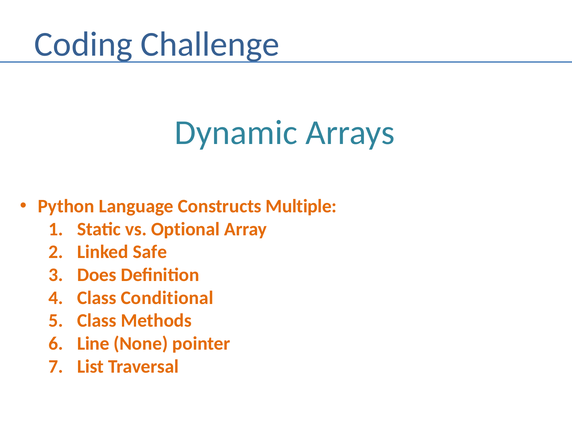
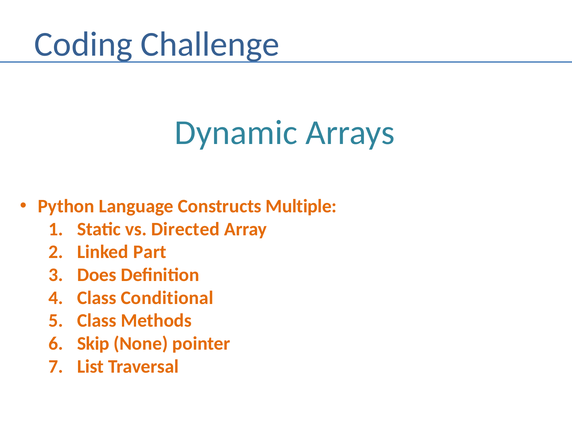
Optional: Optional -> Directed
Safe: Safe -> Part
Line: Line -> Skip
